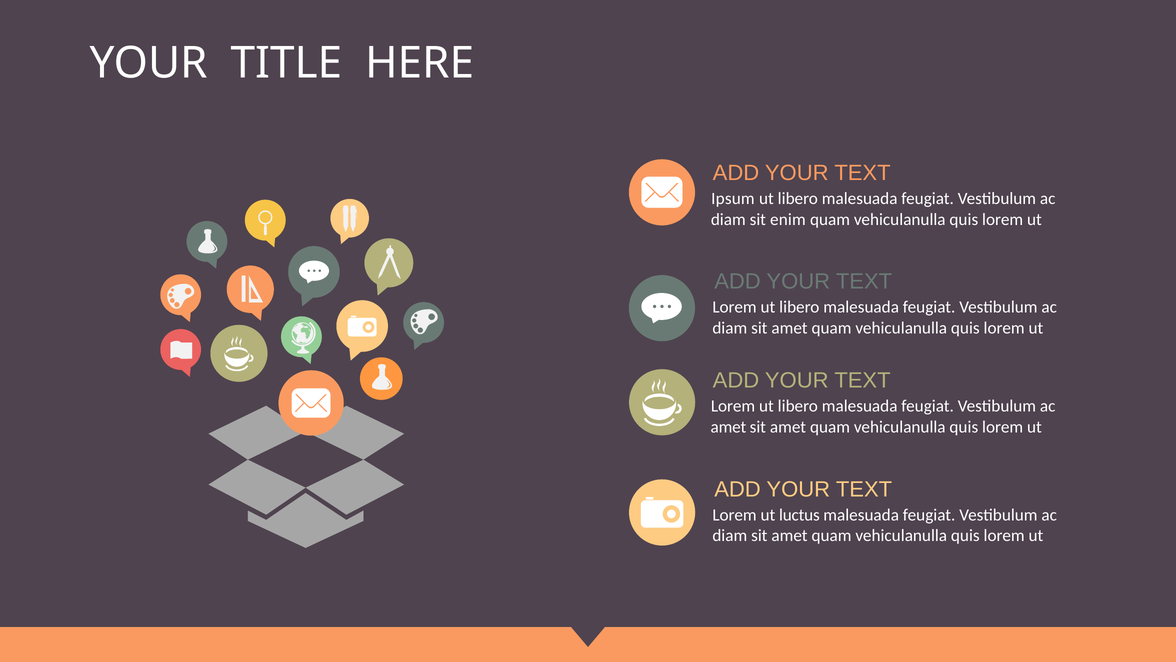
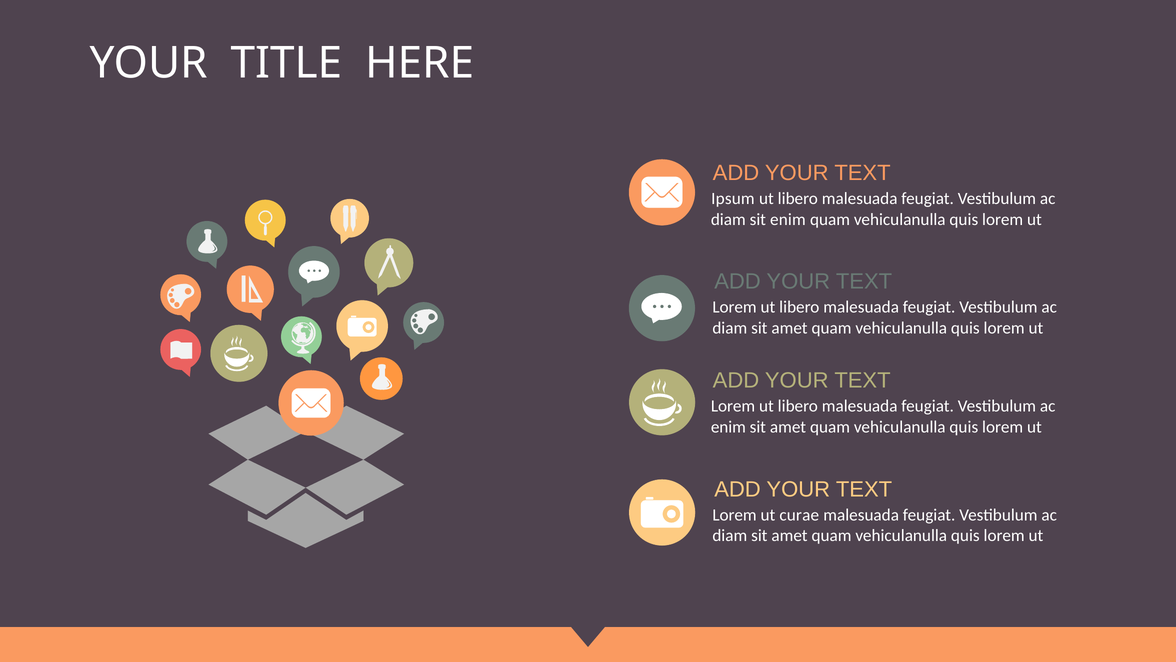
amet at (728, 427): amet -> enim
luctus: luctus -> curae
